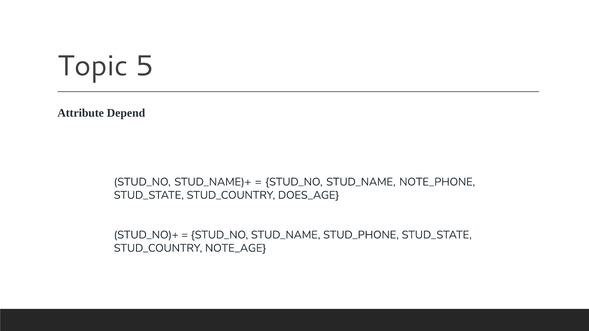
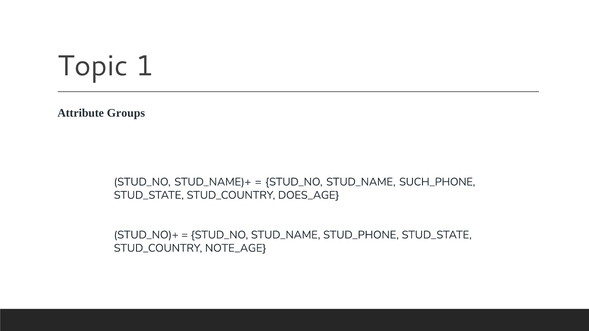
5: 5 -> 1
Depend: Depend -> Groups
NOTE_PHONE: NOTE_PHONE -> SUCH_PHONE
